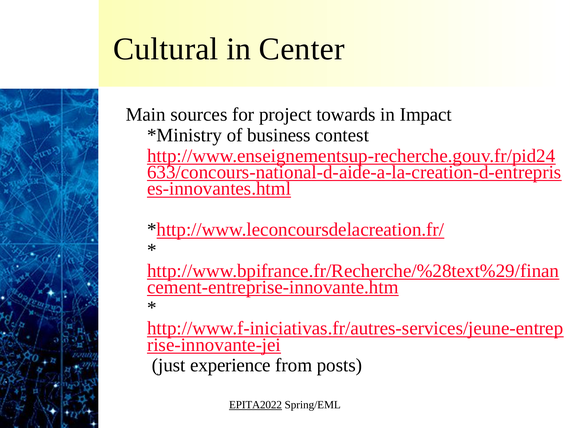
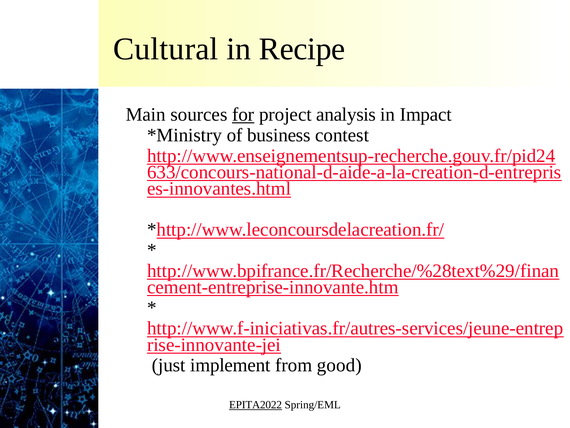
Center: Center -> Recipe
for underline: none -> present
towards: towards -> analysis
experience: experience -> implement
posts: posts -> good
